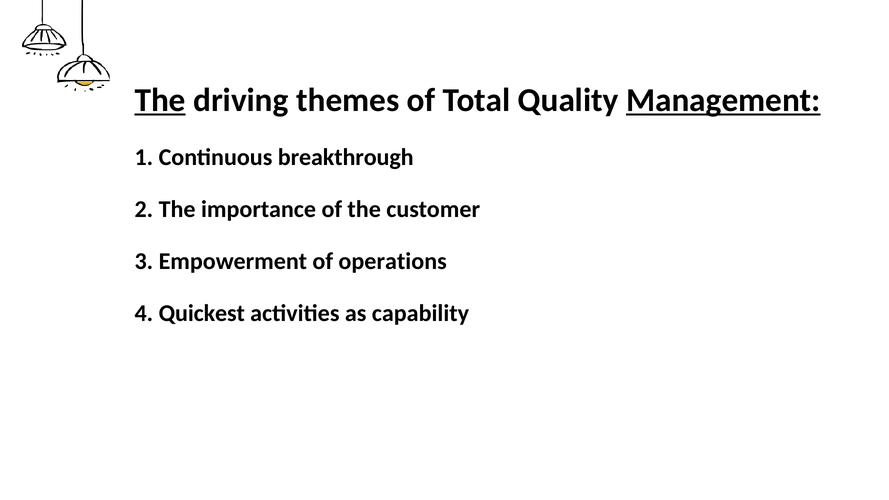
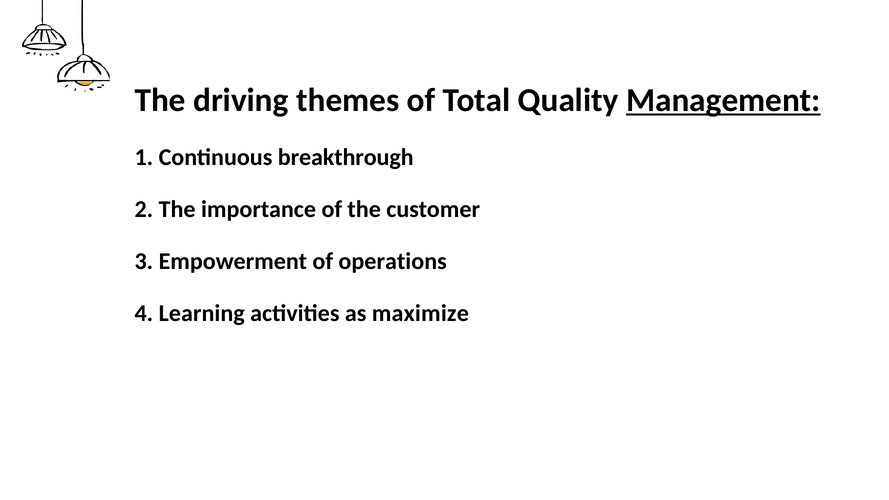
The at (160, 100) underline: present -> none
Quickest: Quickest -> Learning
capability: capability -> maximize
